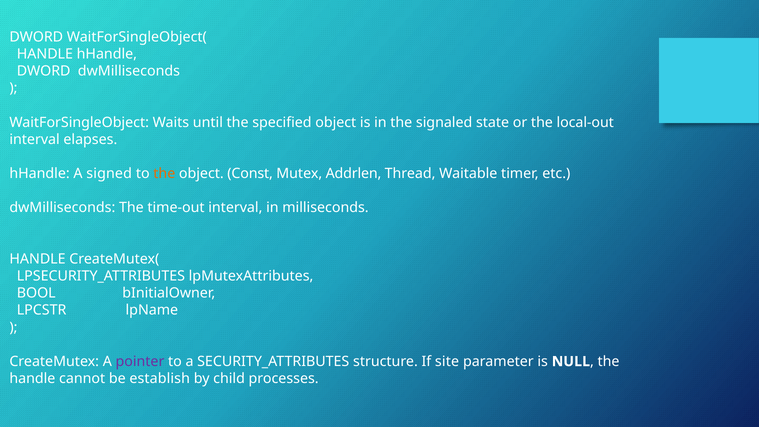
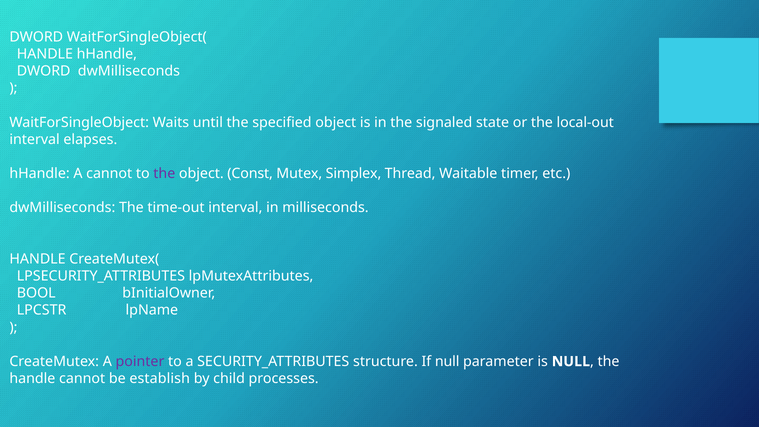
A signed: signed -> cannot
the at (164, 174) colour: orange -> purple
Addrlen: Addrlen -> Simplex
If site: site -> null
